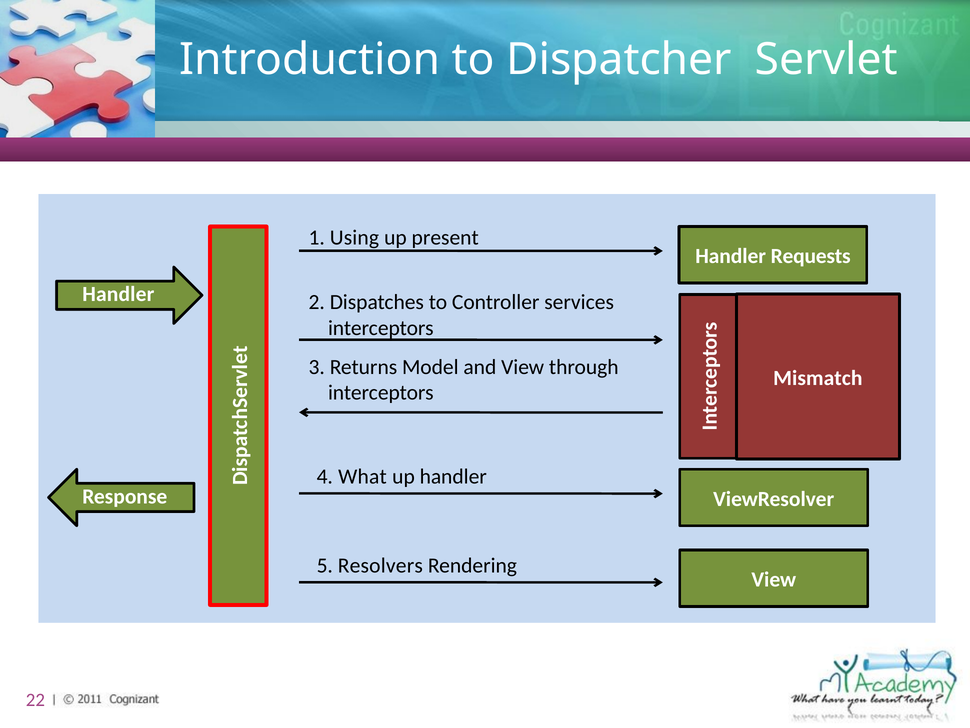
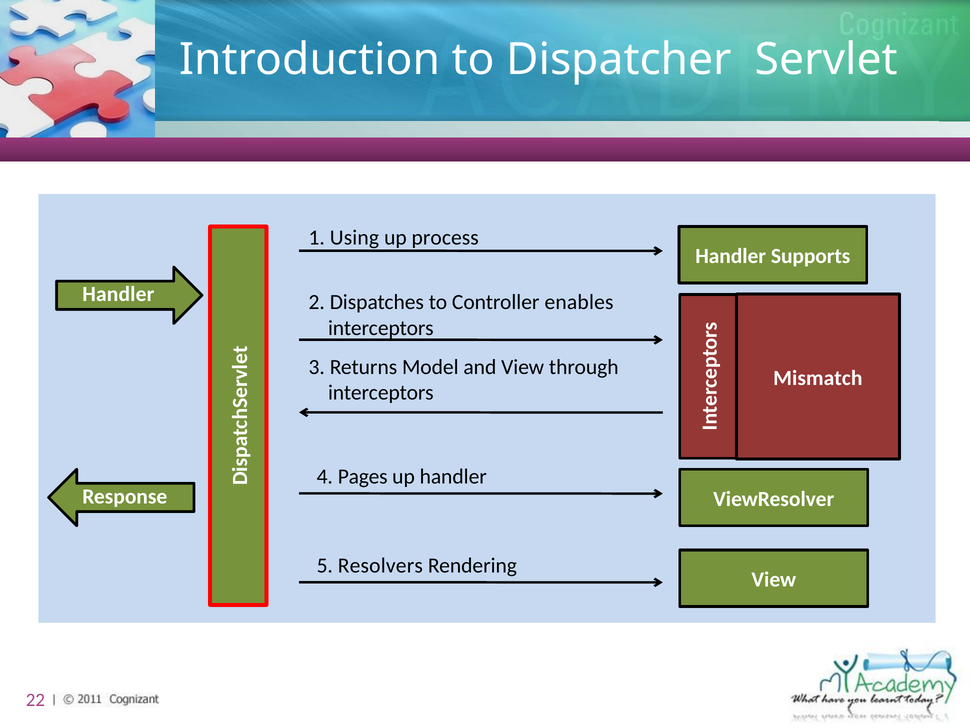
present: present -> process
Requests: Requests -> Supports
services: services -> enables
What: What -> Pages
